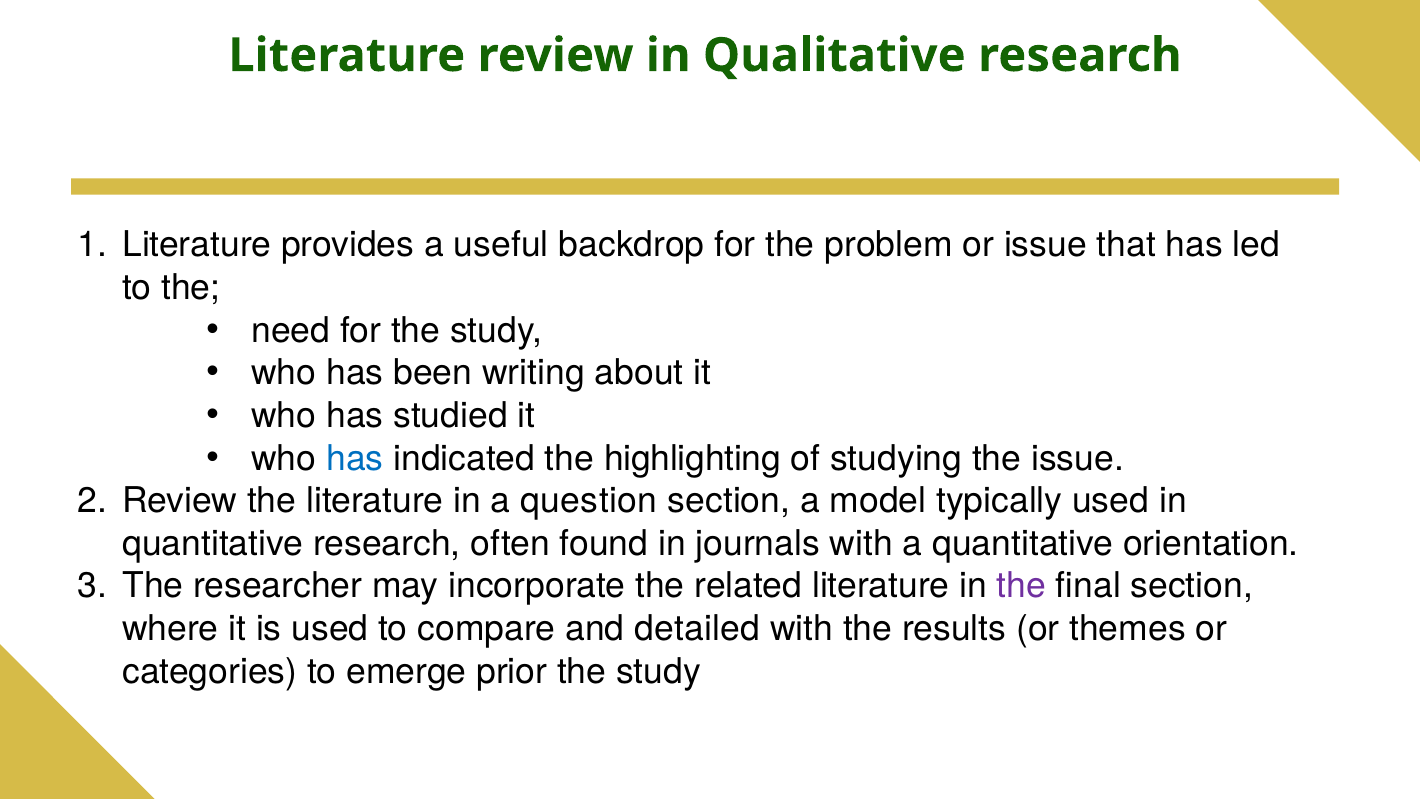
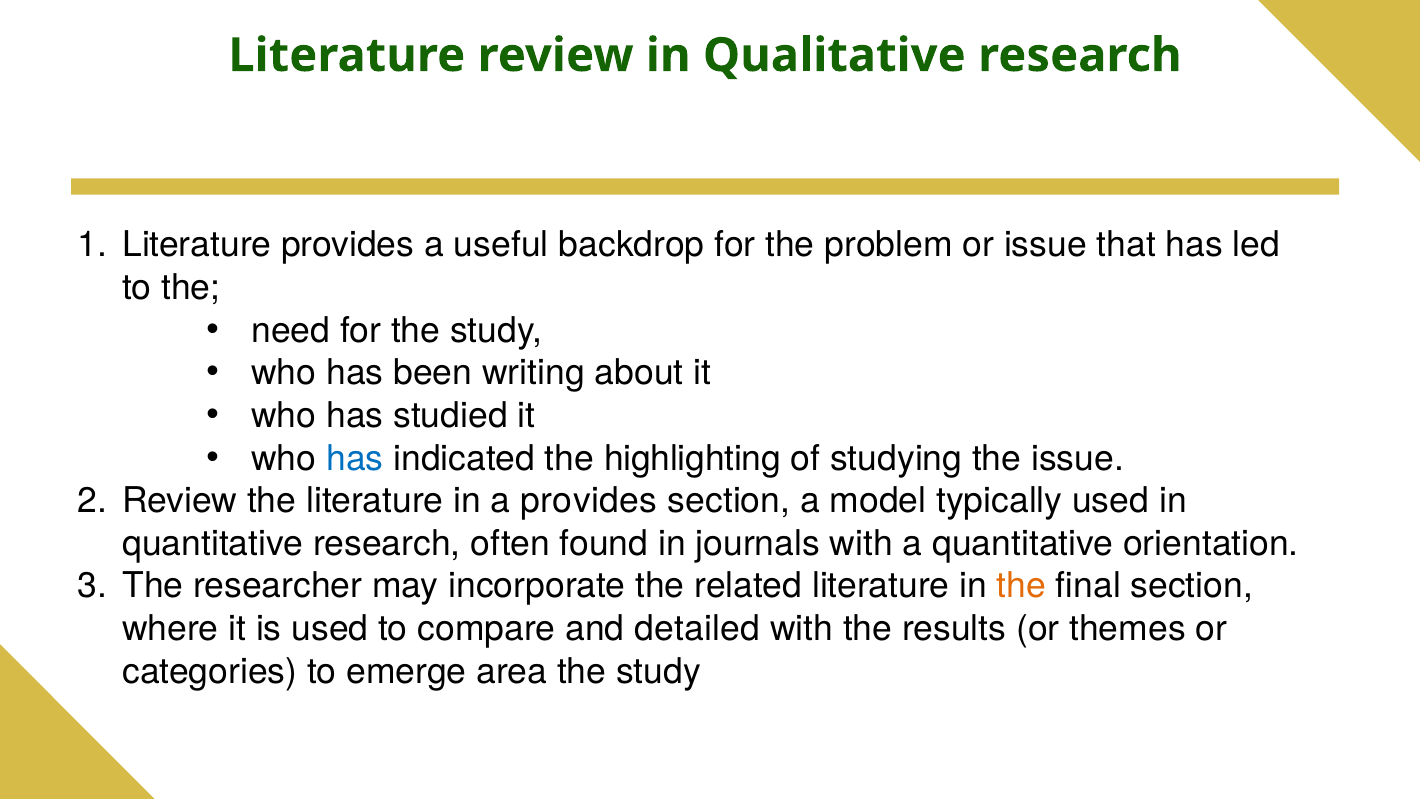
a question: question -> provides
the at (1021, 586) colour: purple -> orange
prior: prior -> area
